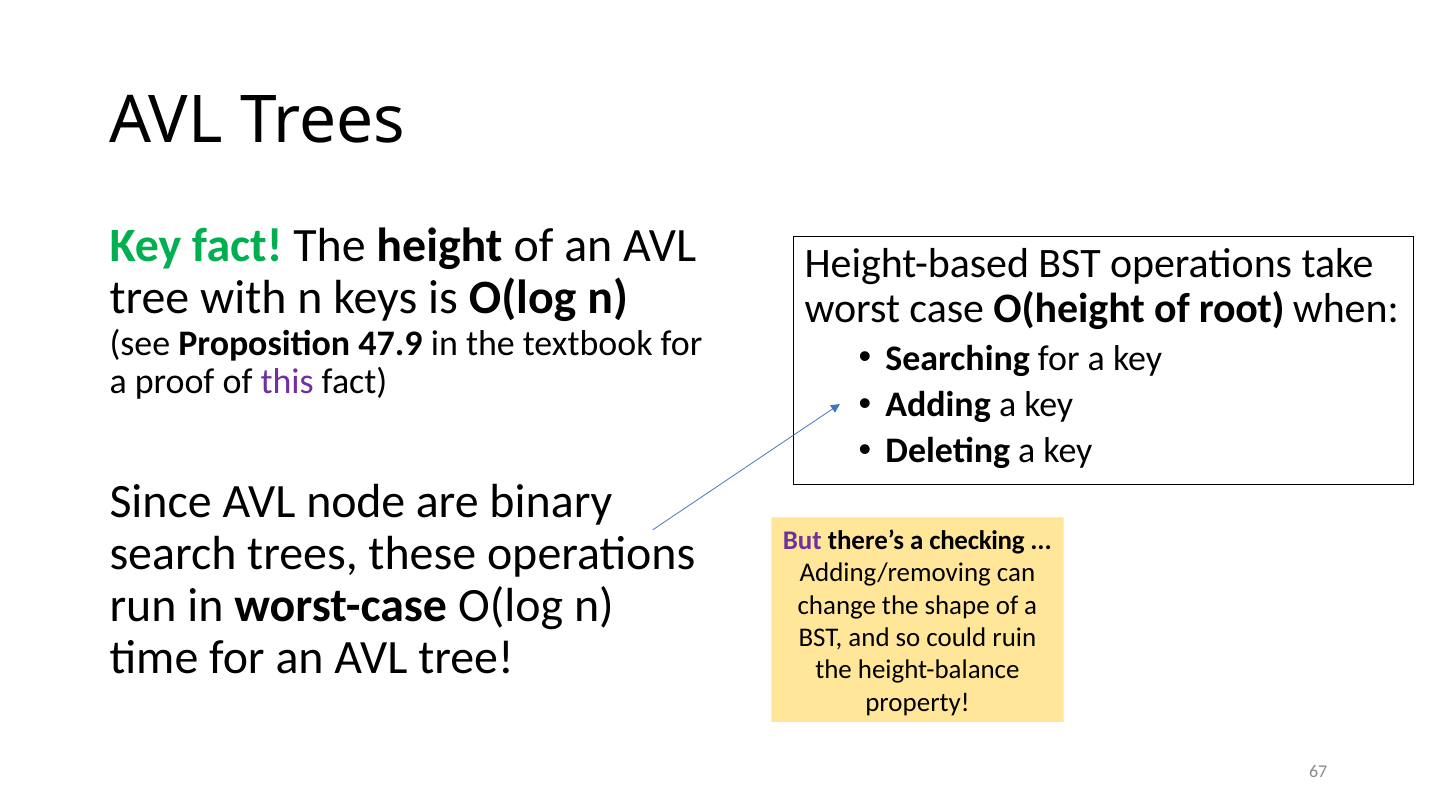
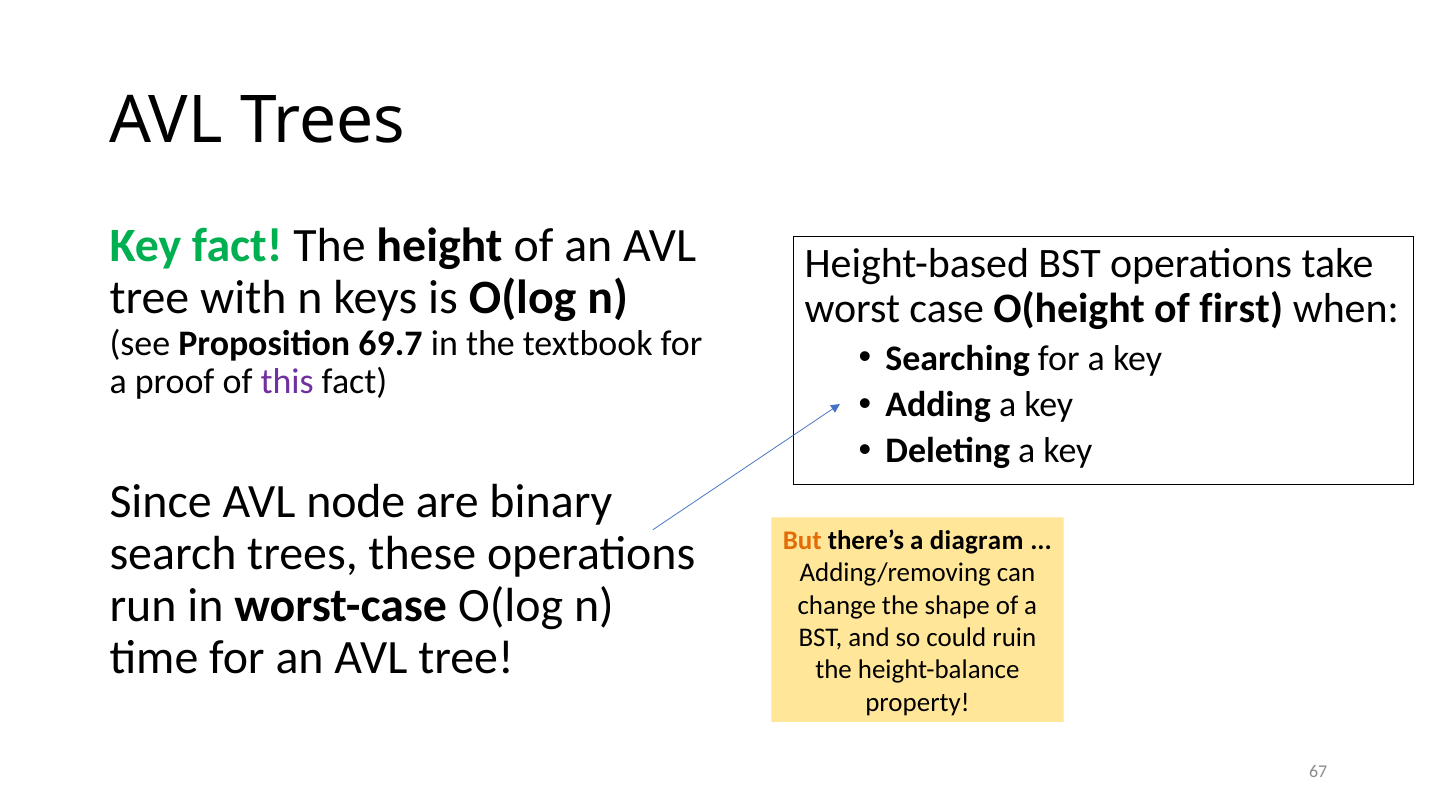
root: root -> first
47.9: 47.9 -> 69.7
But colour: purple -> orange
checking: checking -> diagram
